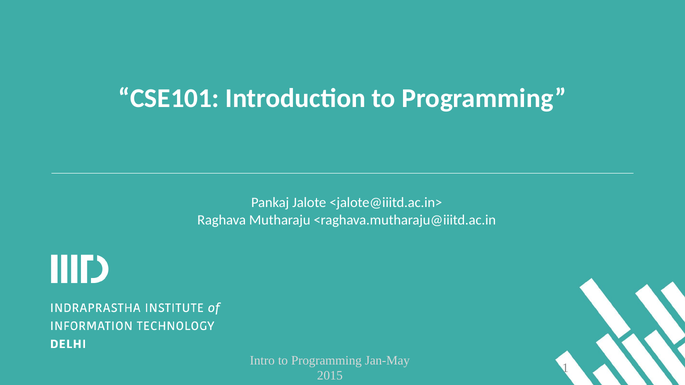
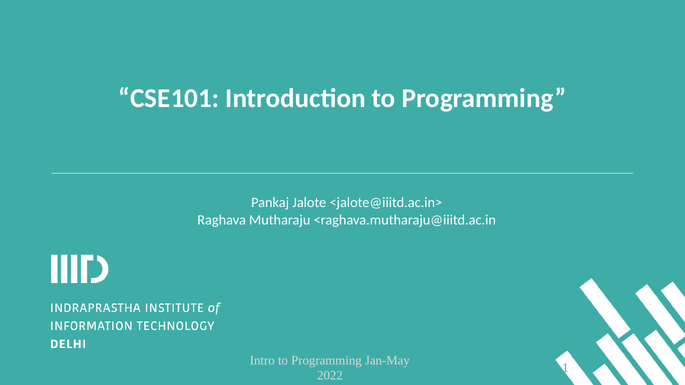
2015: 2015 -> 2022
